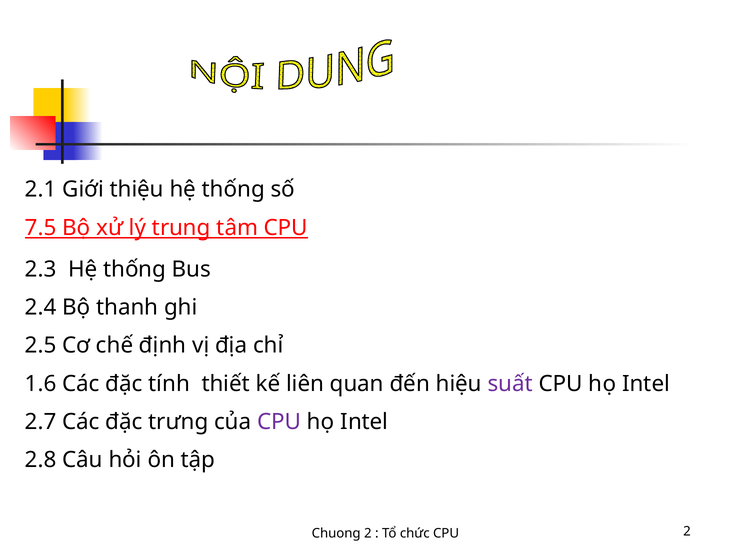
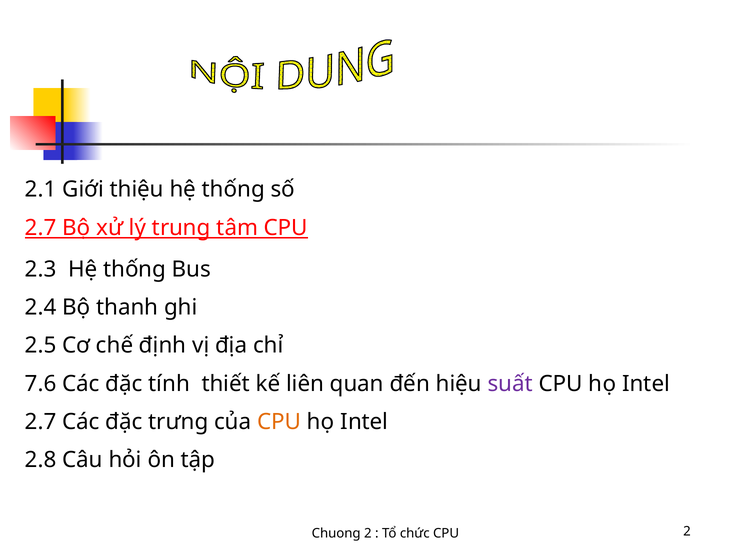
7.5 at (41, 228): 7.5 -> 2.7
1.6: 1.6 -> 7.6
CPU at (279, 422) colour: purple -> orange
